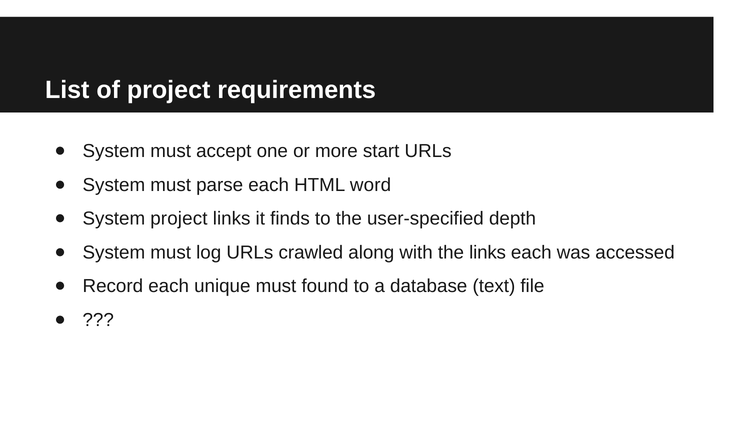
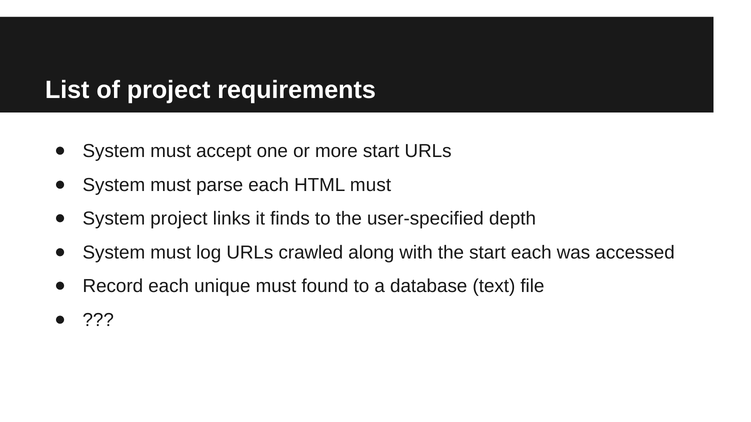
HTML word: word -> must
the links: links -> start
